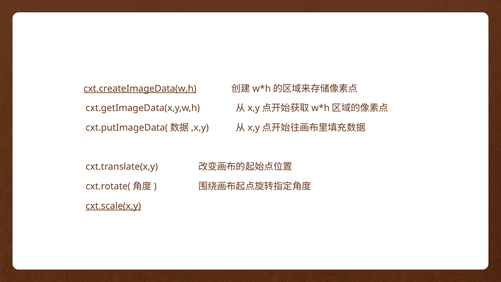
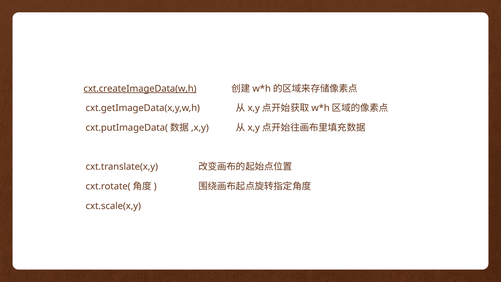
cxt.scale(x,y underline: present -> none
